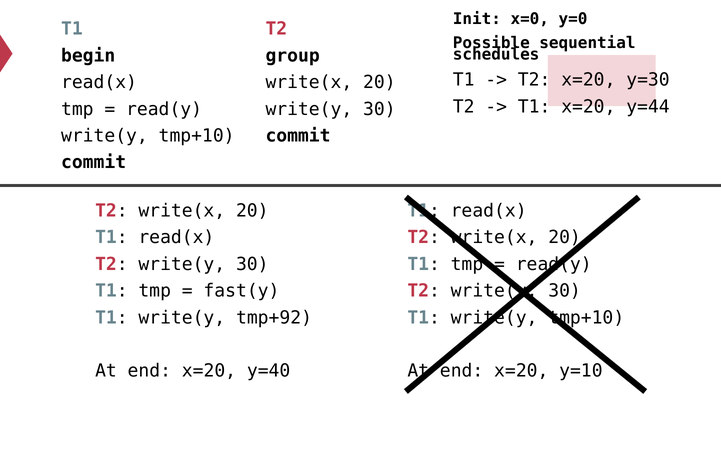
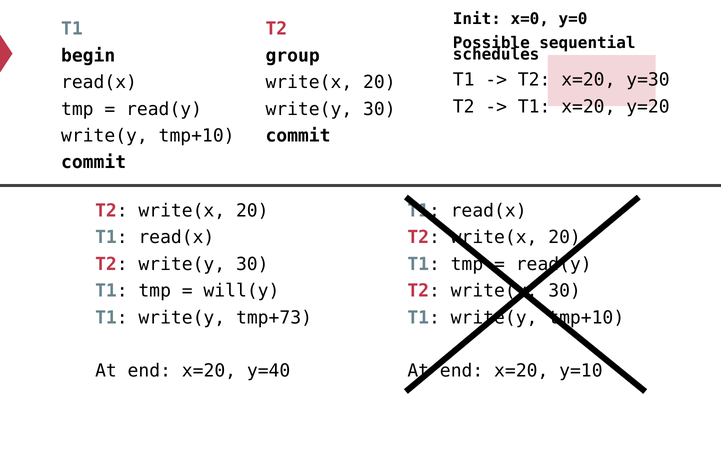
y=44: y=44 -> y=20
fast(y: fast(y -> will(y
tmp+92: tmp+92 -> tmp+73
